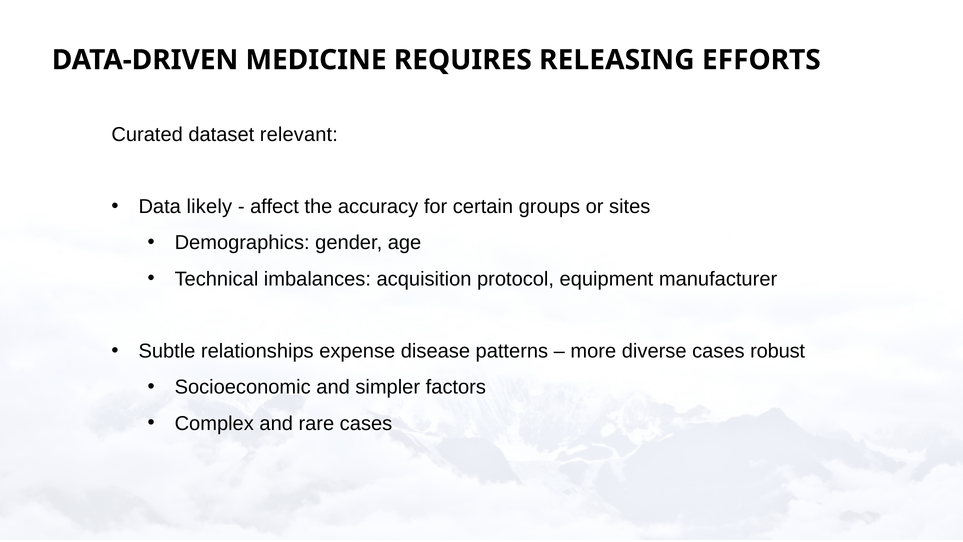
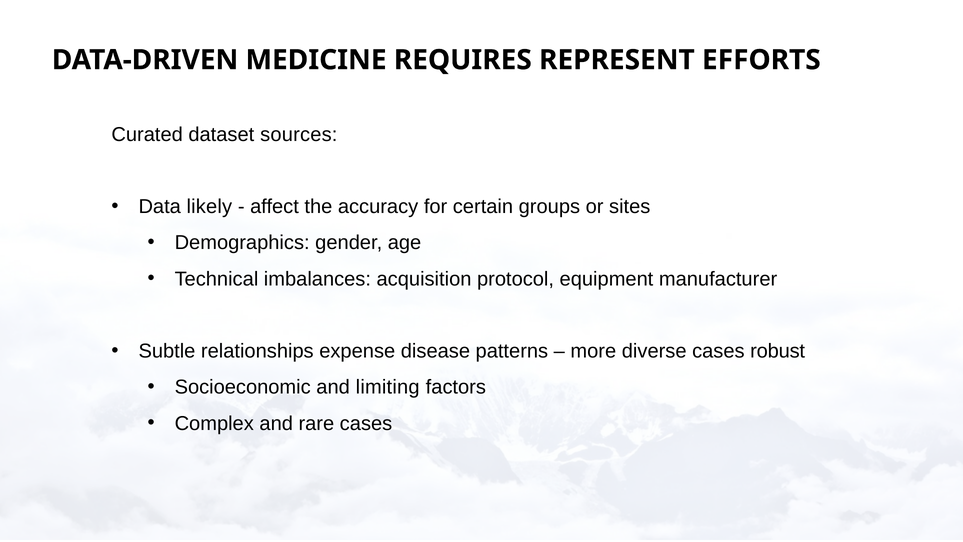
RELEASING: RELEASING -> REPRESENT
relevant: relevant -> sources
simpler: simpler -> limiting
